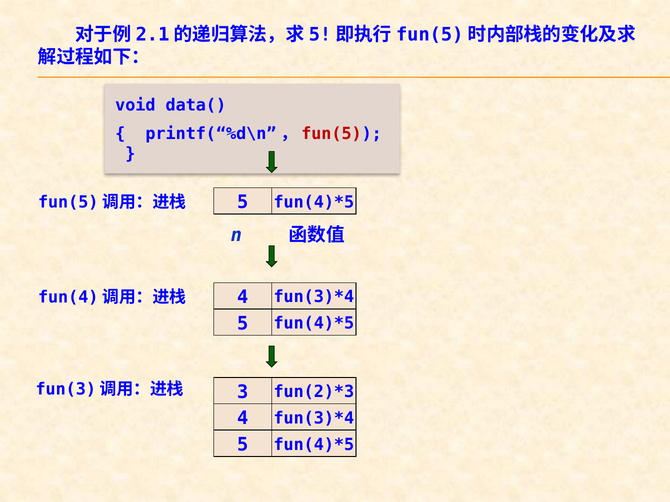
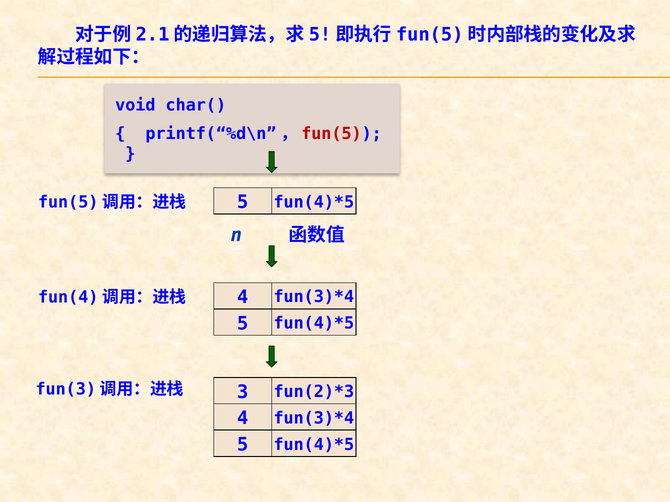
data(: data( -> char(
